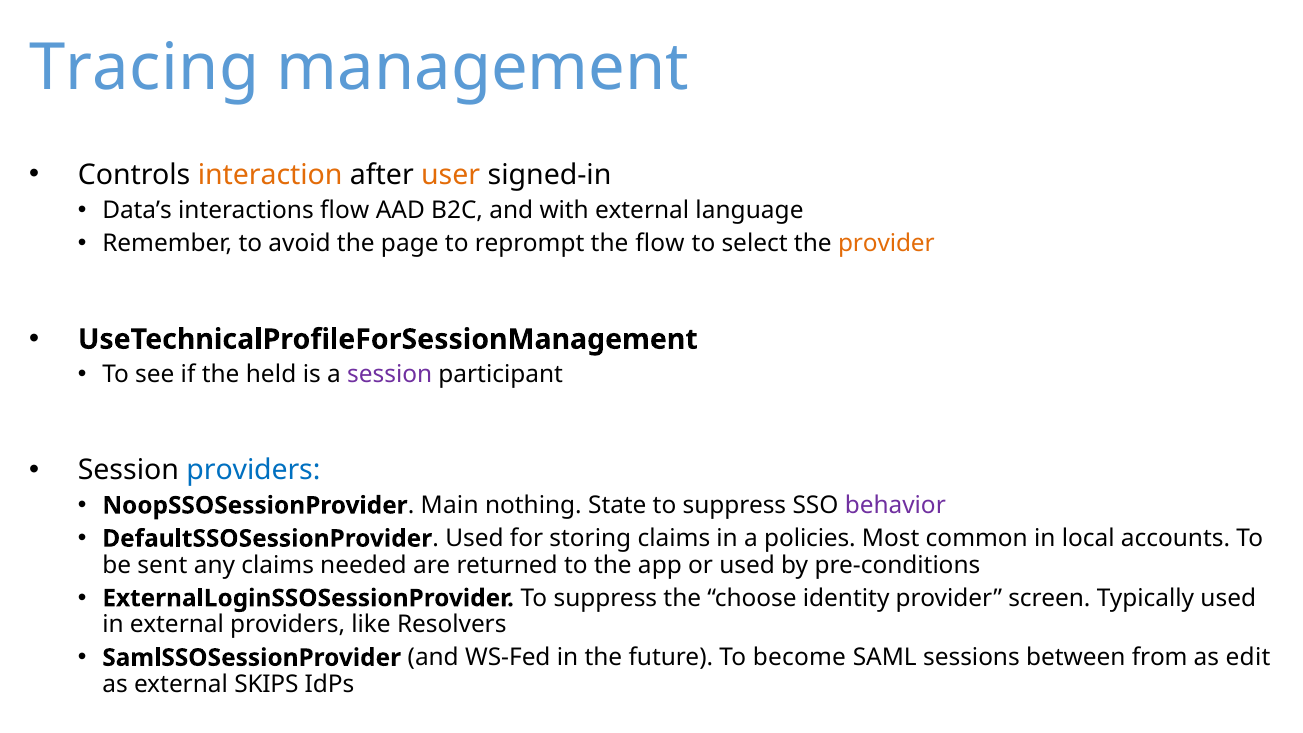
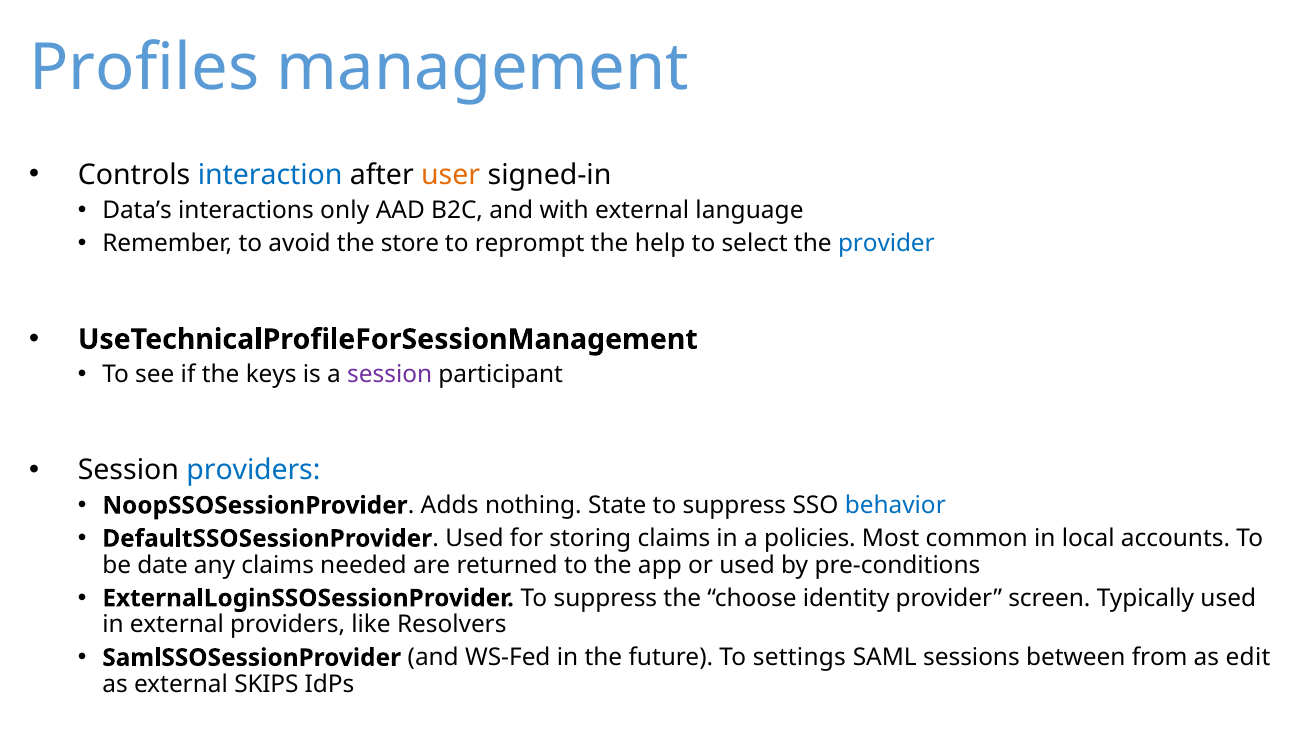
Tracing: Tracing -> Profiles
interaction colour: orange -> blue
interactions flow: flow -> only
page: page -> store
the flow: flow -> help
provider at (886, 243) colour: orange -> blue
held: held -> keys
Main: Main -> Adds
behavior colour: purple -> blue
sent: sent -> date
become: become -> settings
